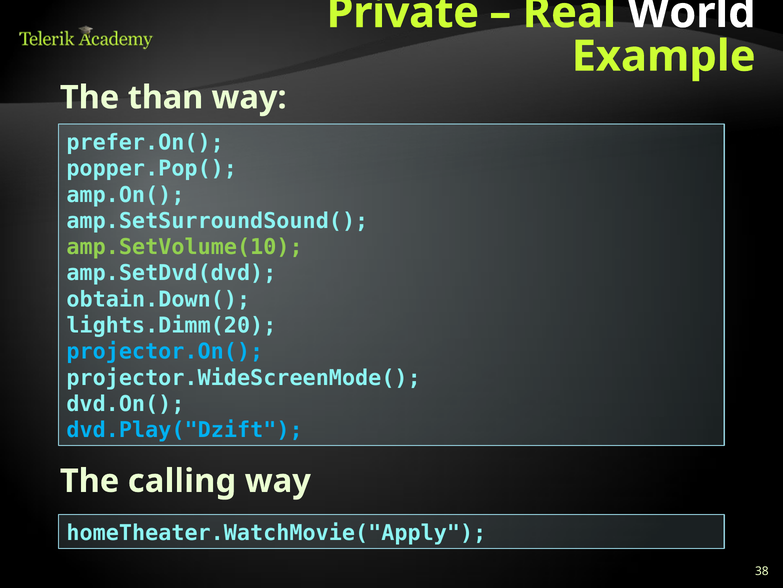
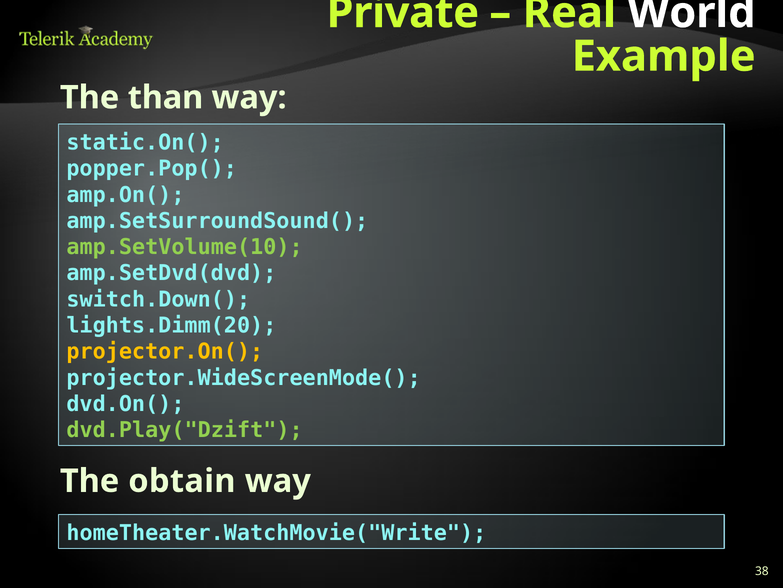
prefer.On(: prefer.On( -> static.On(
obtain.Down(: obtain.Down( -> switch.Down(
projector.On( colour: light blue -> yellow
dvd.Play("Dzift colour: light blue -> light green
calling: calling -> obtain
homeTheater.WatchMovie("Apply: homeTheater.WatchMovie("Apply -> homeTheater.WatchMovie("Write
